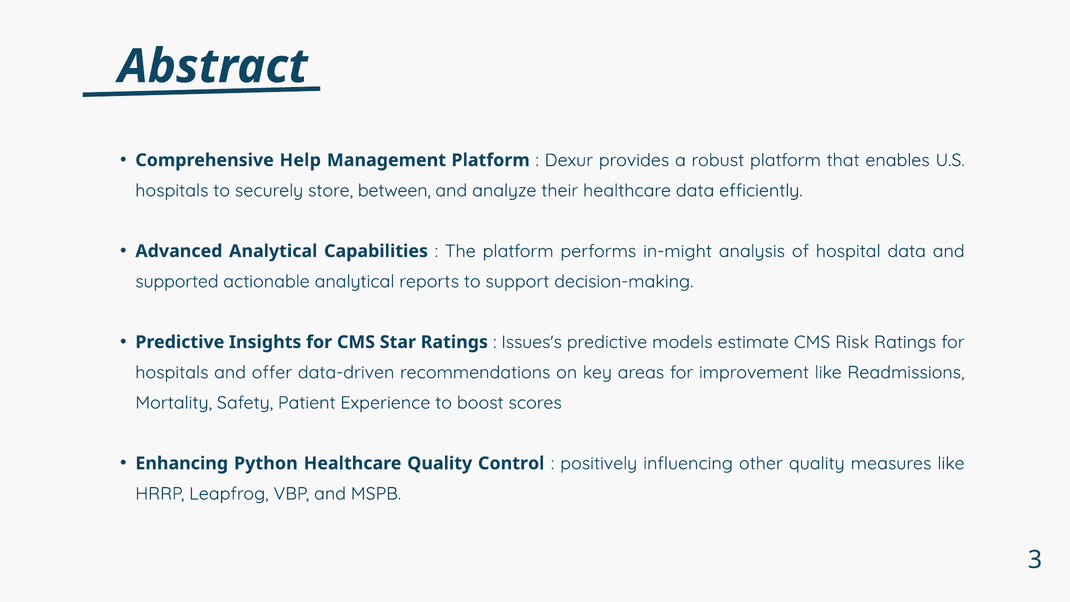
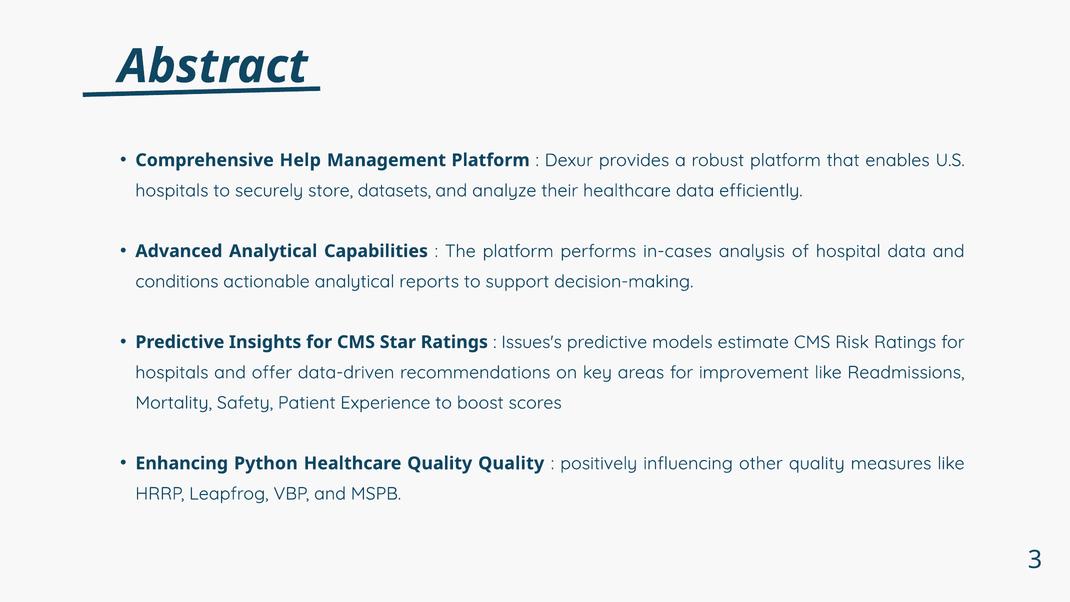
between: between -> datasets
in-might: in-might -> in-cases
supported: supported -> conditions
Quality Control: Control -> Quality
